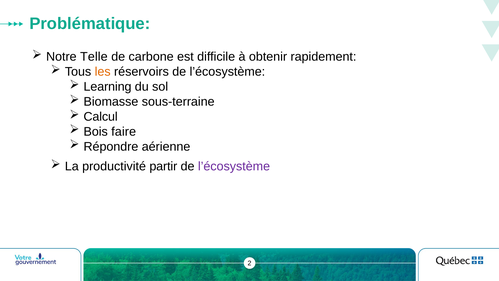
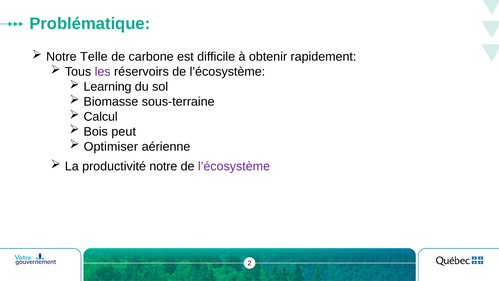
les colour: orange -> purple
faire: faire -> peut
Répondre: Répondre -> Optimiser
productivité partir: partir -> notre
